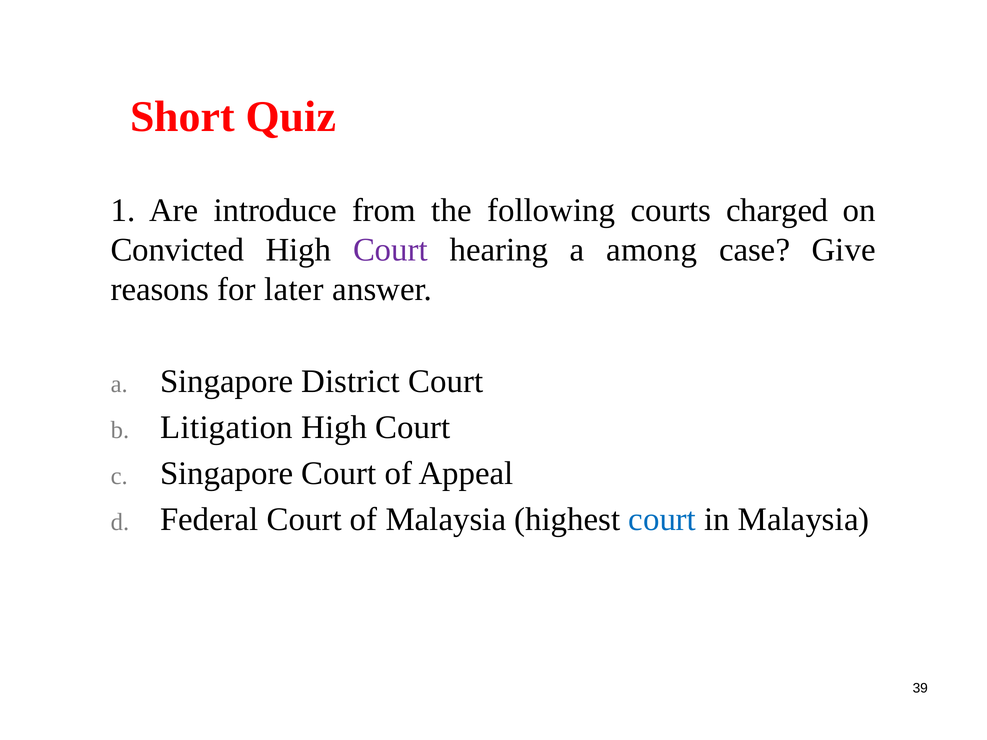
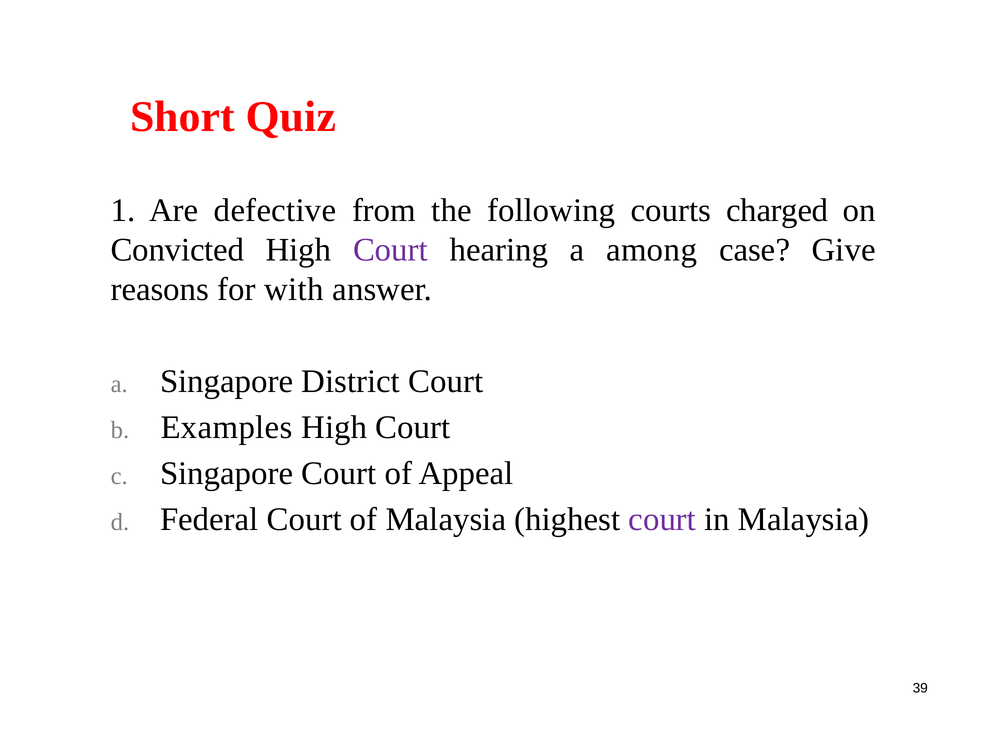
introduce: introduce -> defective
later: later -> with
Litigation: Litigation -> Examples
court at (662, 520) colour: blue -> purple
